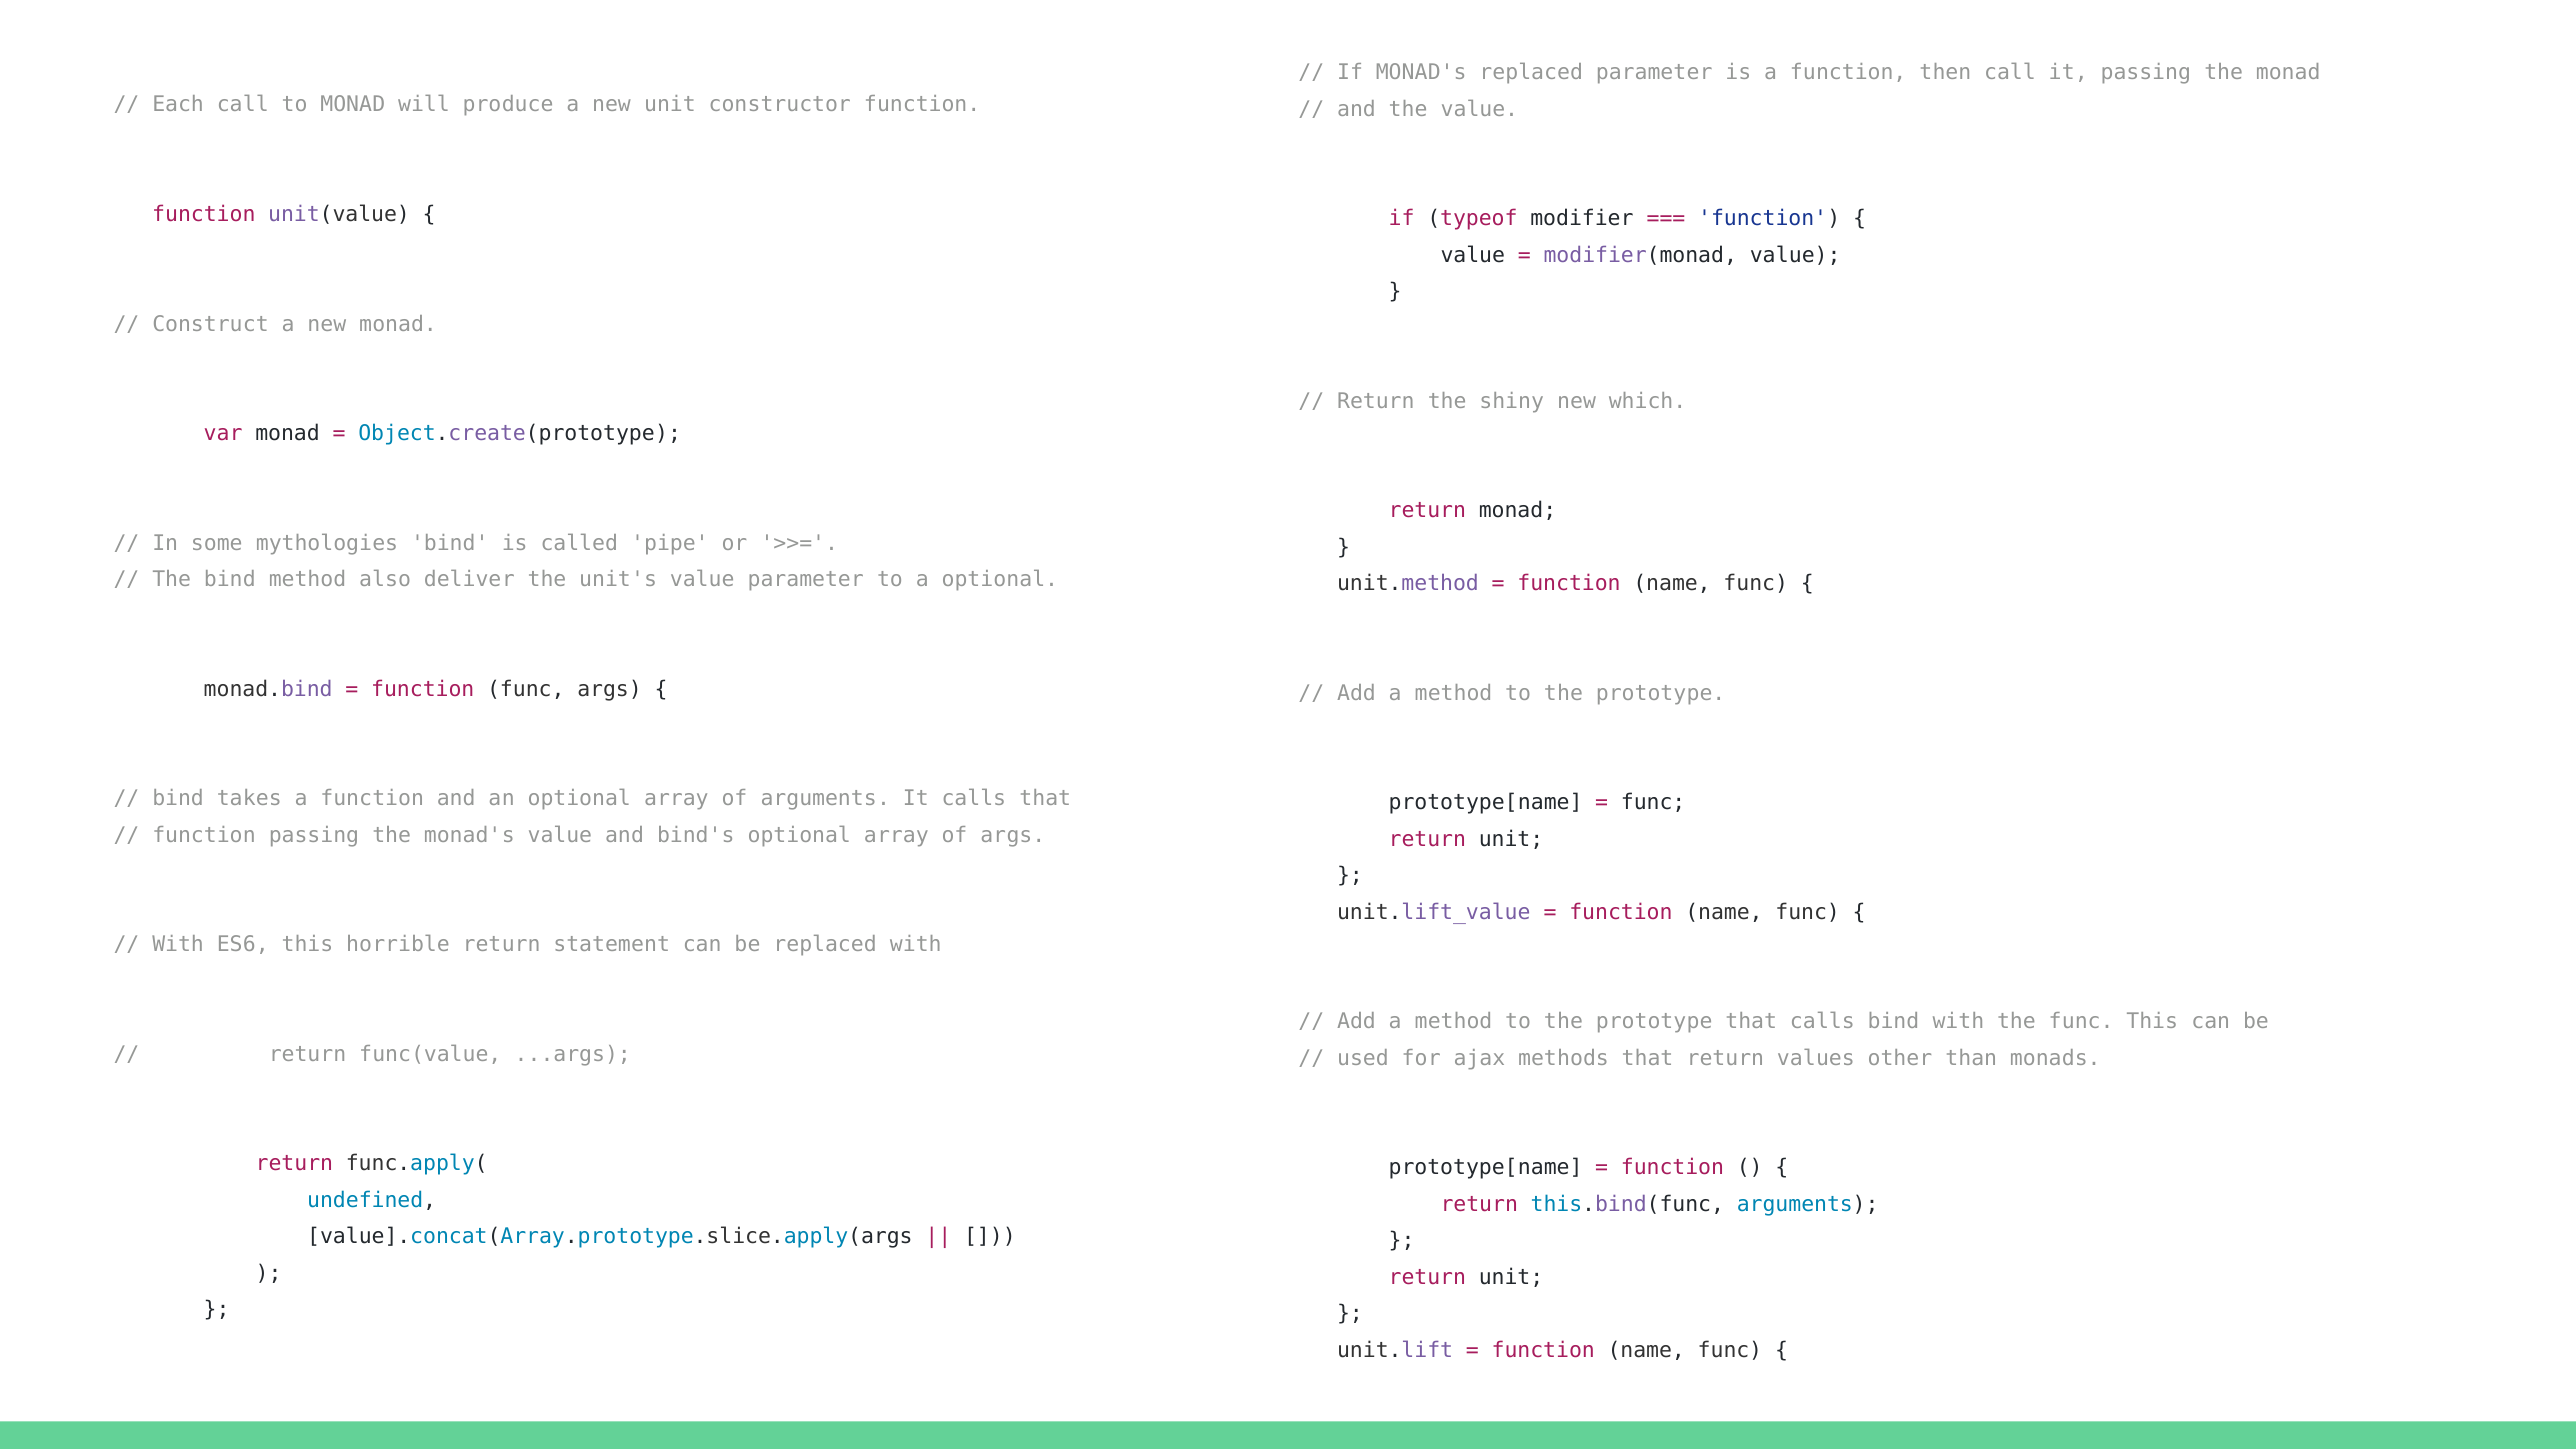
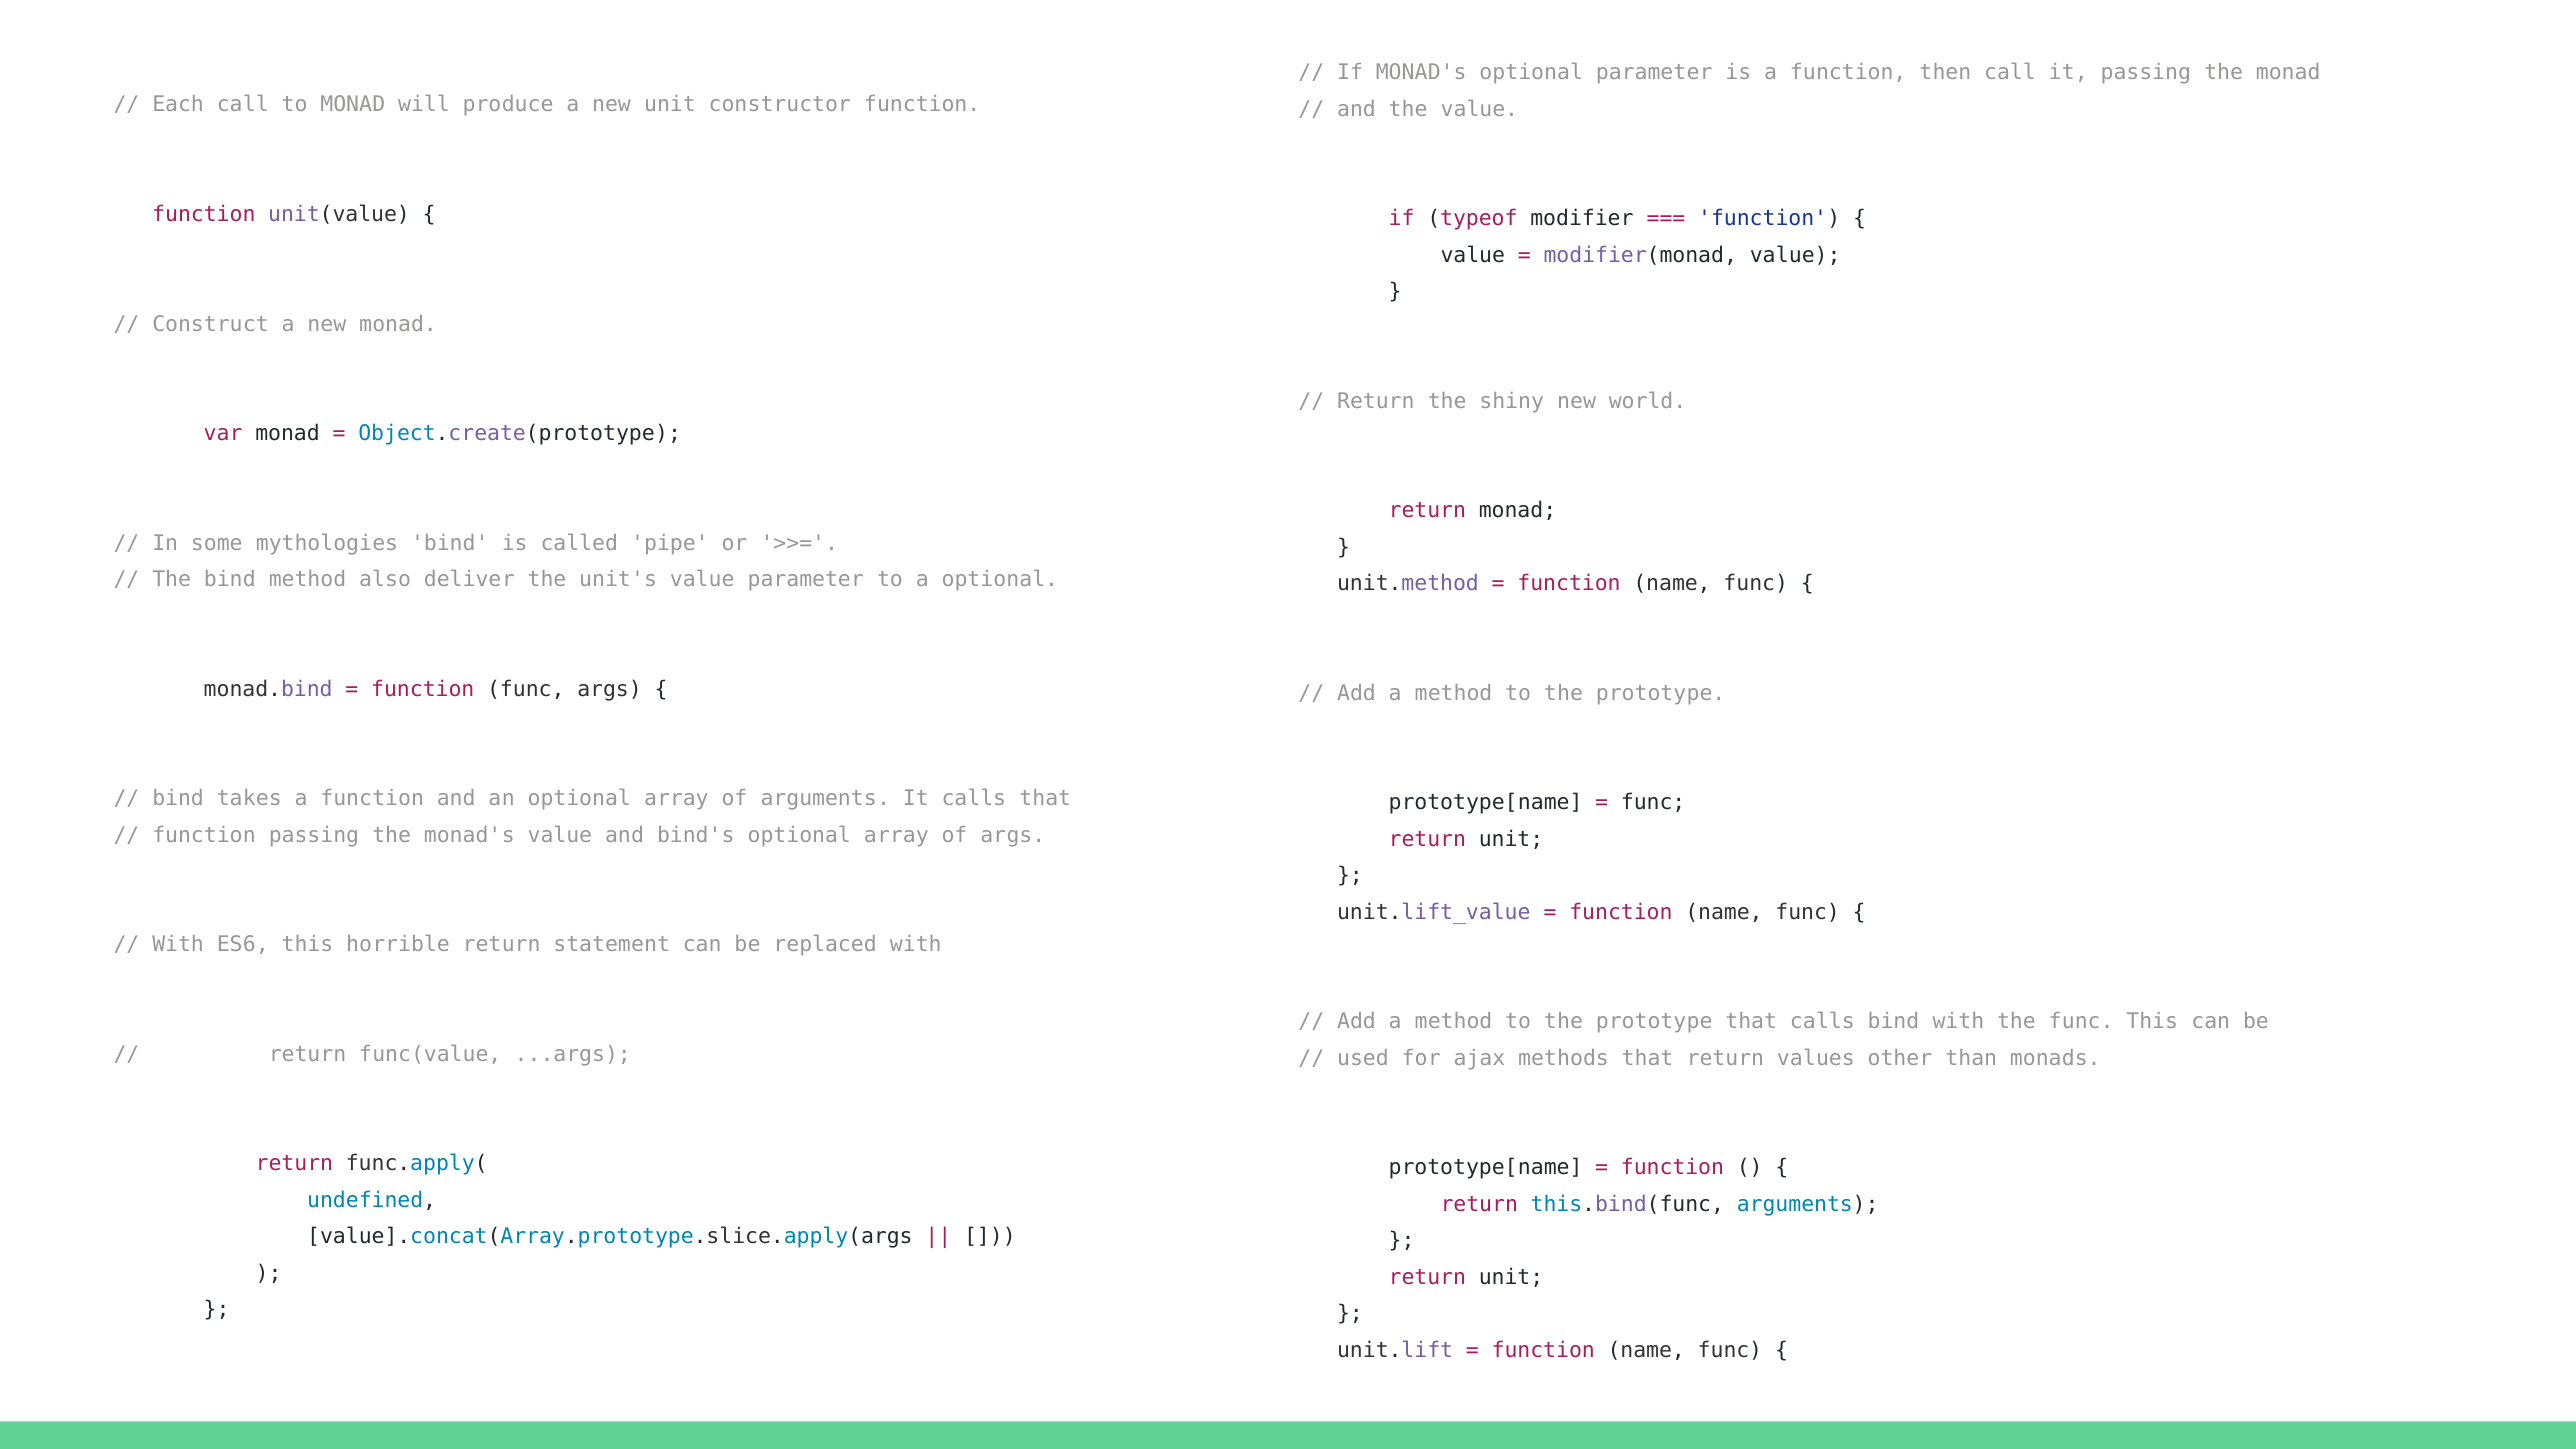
MONAD's replaced: replaced -> optional
which: which -> world
